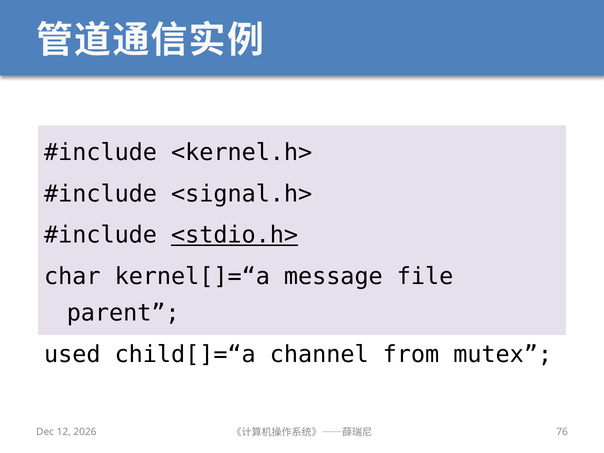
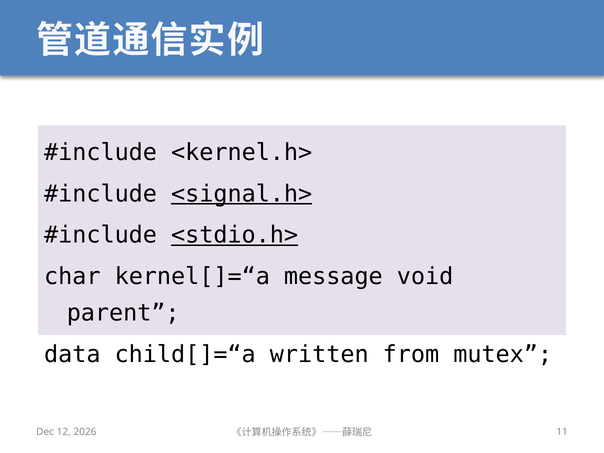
<signal.h> underline: none -> present
file: file -> void
used: used -> data
channel: channel -> written
76: 76 -> 11
